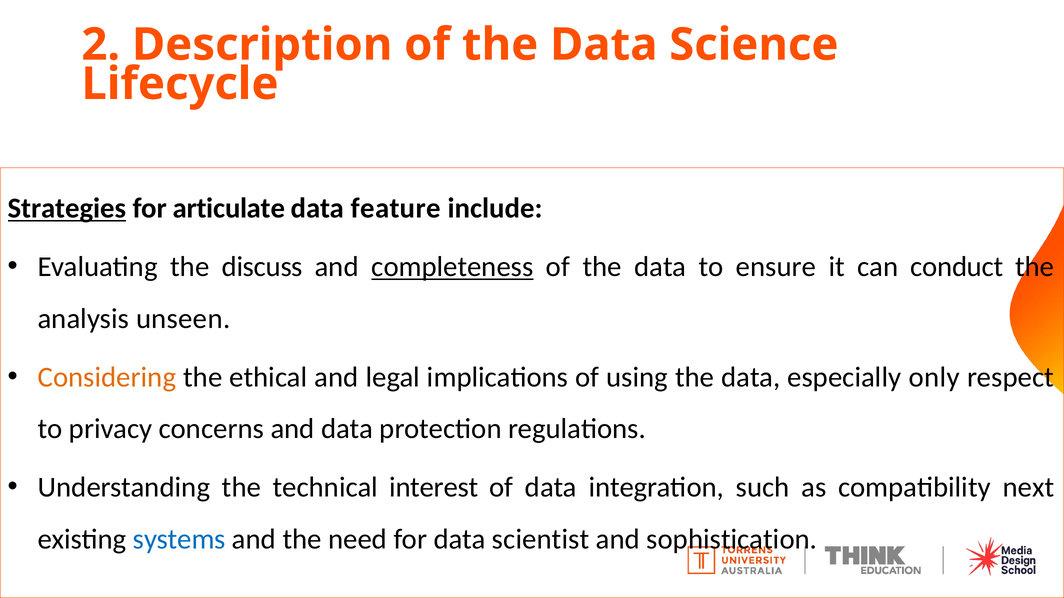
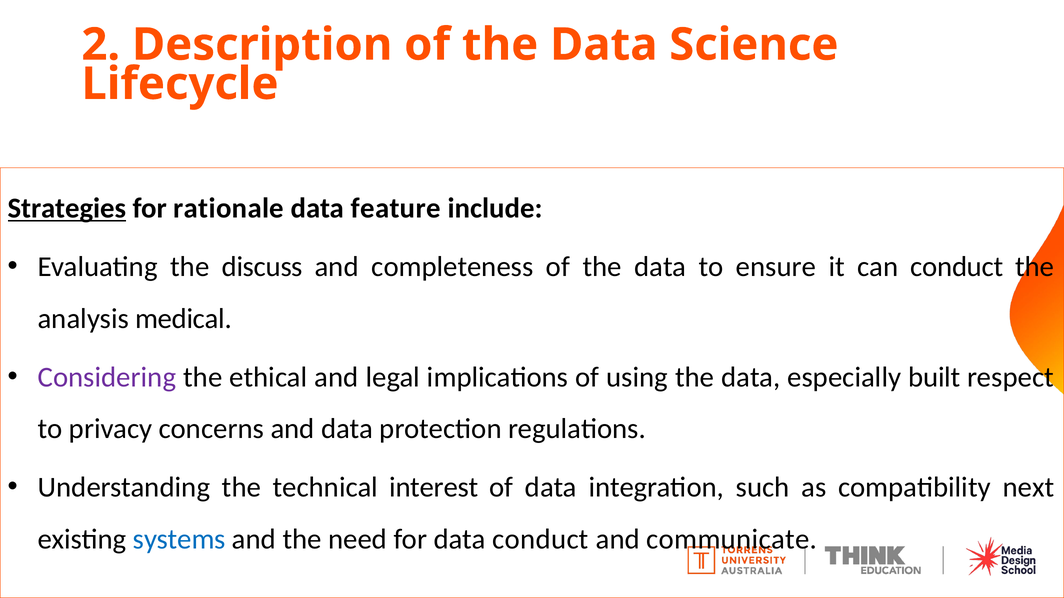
articulate: articulate -> rationale
completeness underline: present -> none
unseen: unseen -> medical
Considering colour: orange -> purple
only: only -> built
data scientist: scientist -> conduct
sophistication: sophistication -> communicate
